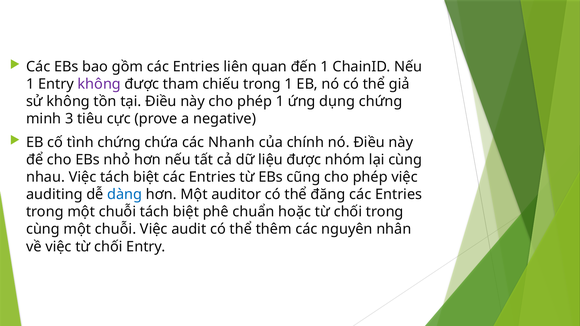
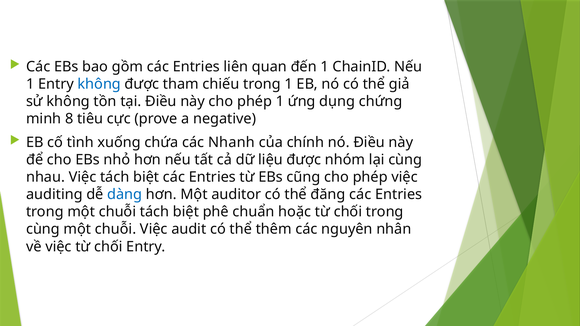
không at (99, 84) colour: purple -> blue
3: 3 -> 8
tình chứng: chứng -> xuống
